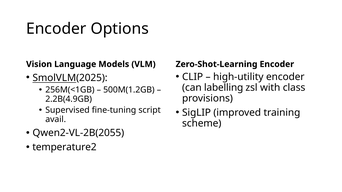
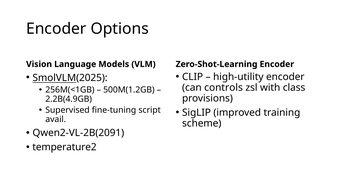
labelling: labelling -> controls
Qwen2-VL-2B(2055: Qwen2-VL-2B(2055 -> Qwen2-VL-2B(2091
